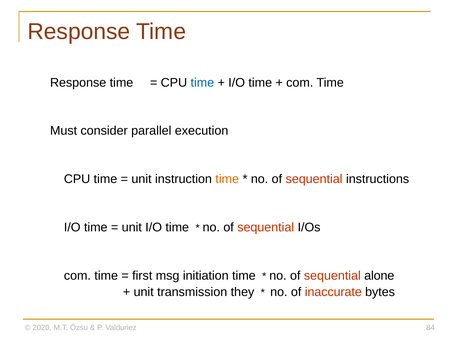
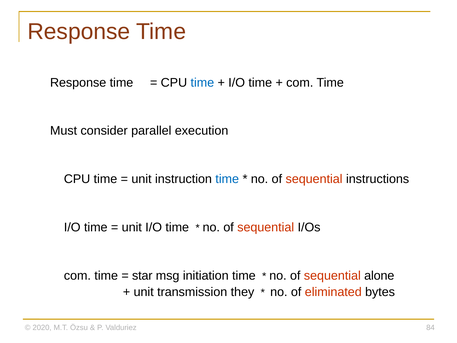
time at (227, 179) colour: orange -> blue
first: first -> star
inaccurate: inaccurate -> eliminated
